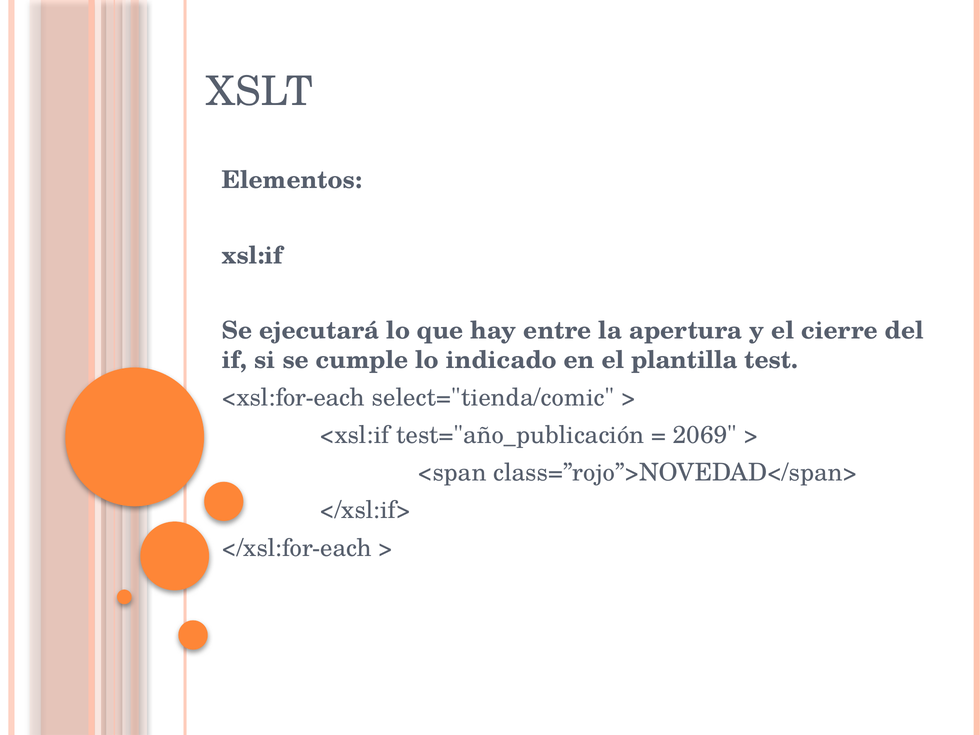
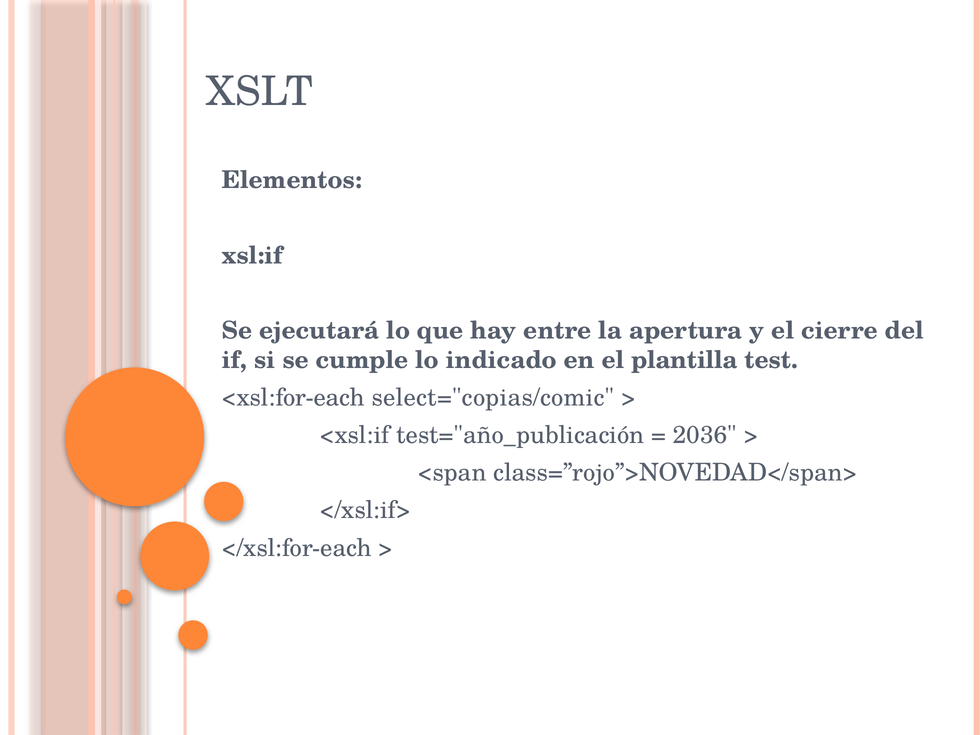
select="tienda/comic: select="tienda/comic -> select="copias/comic
2069: 2069 -> 2036
